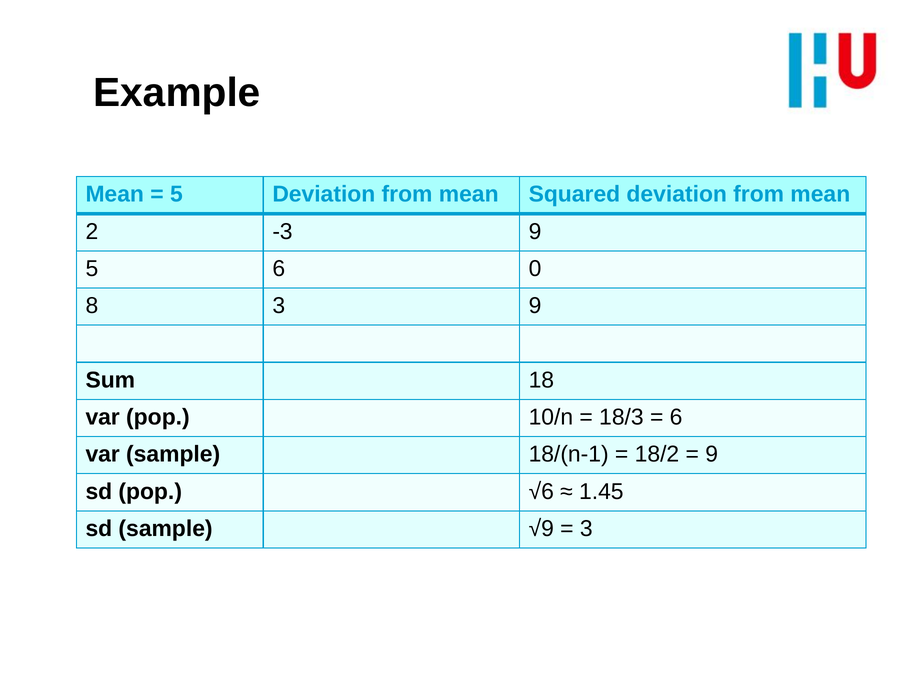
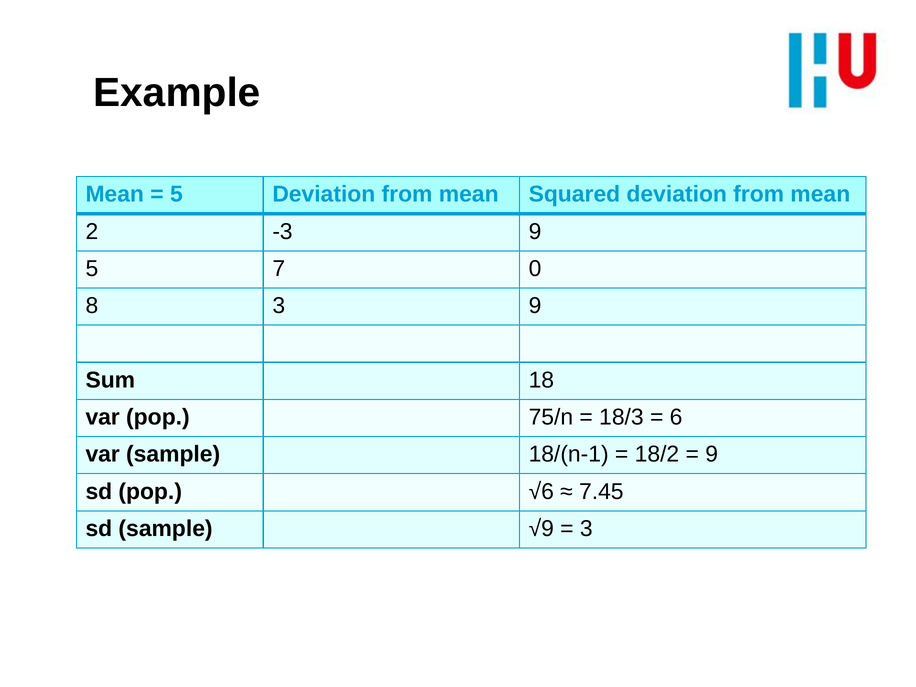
5 6: 6 -> 7
10/n: 10/n -> 75/n
1.45: 1.45 -> 7.45
